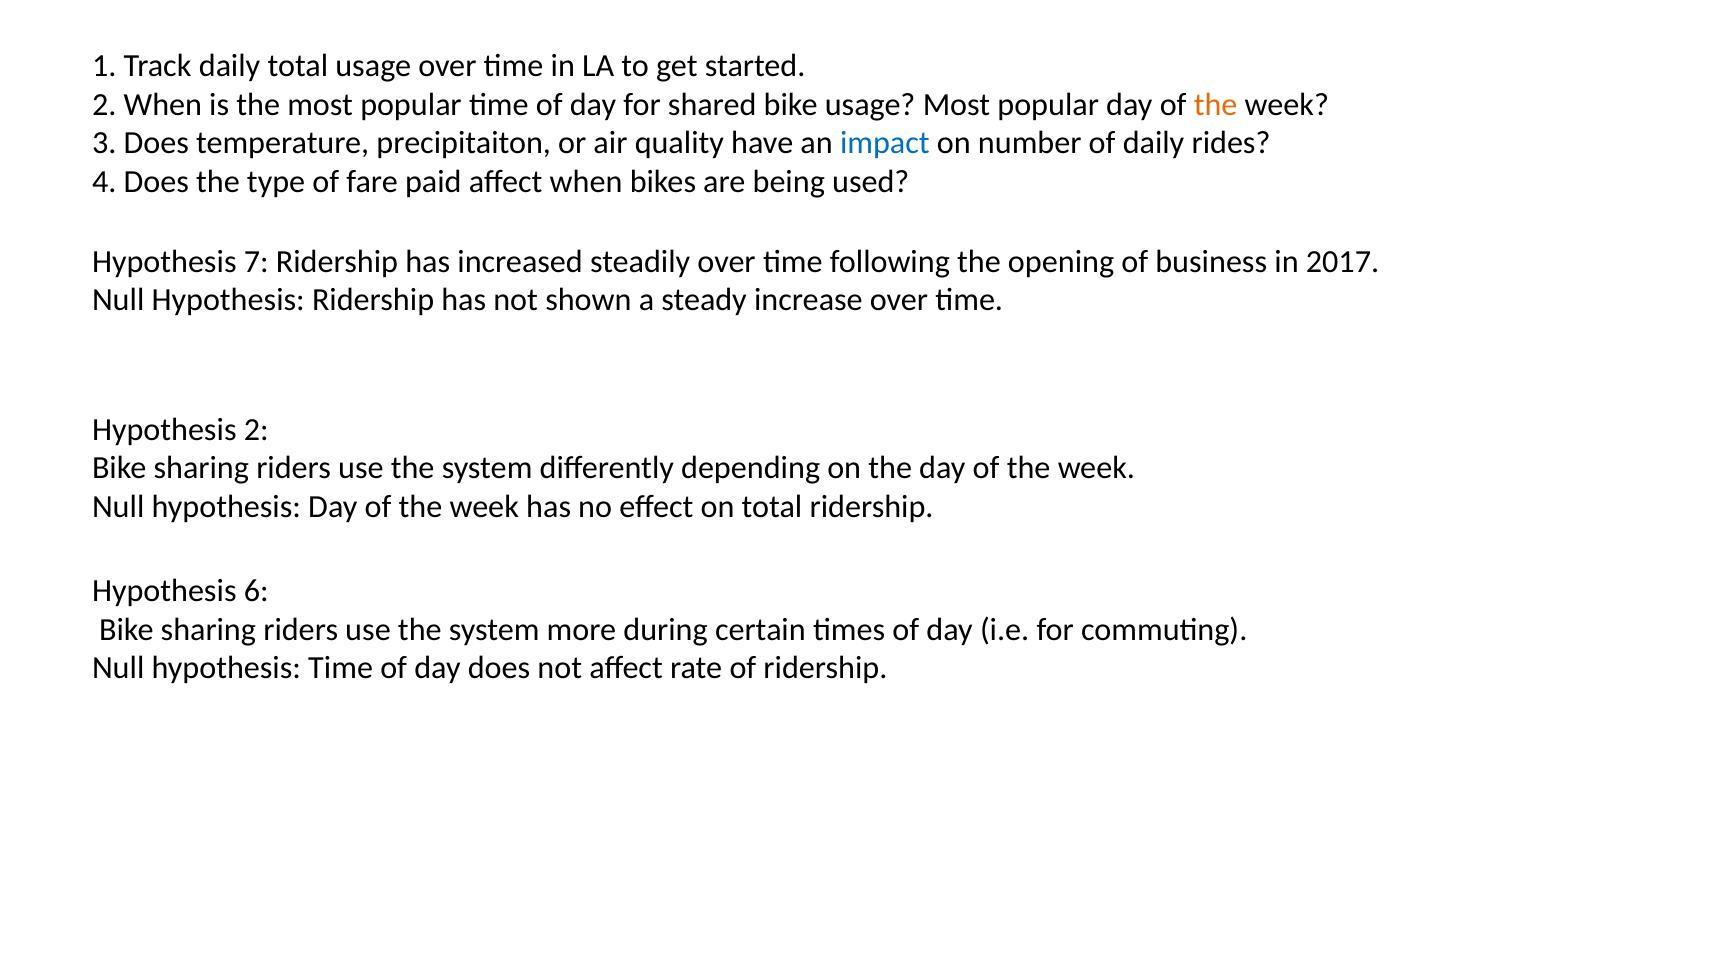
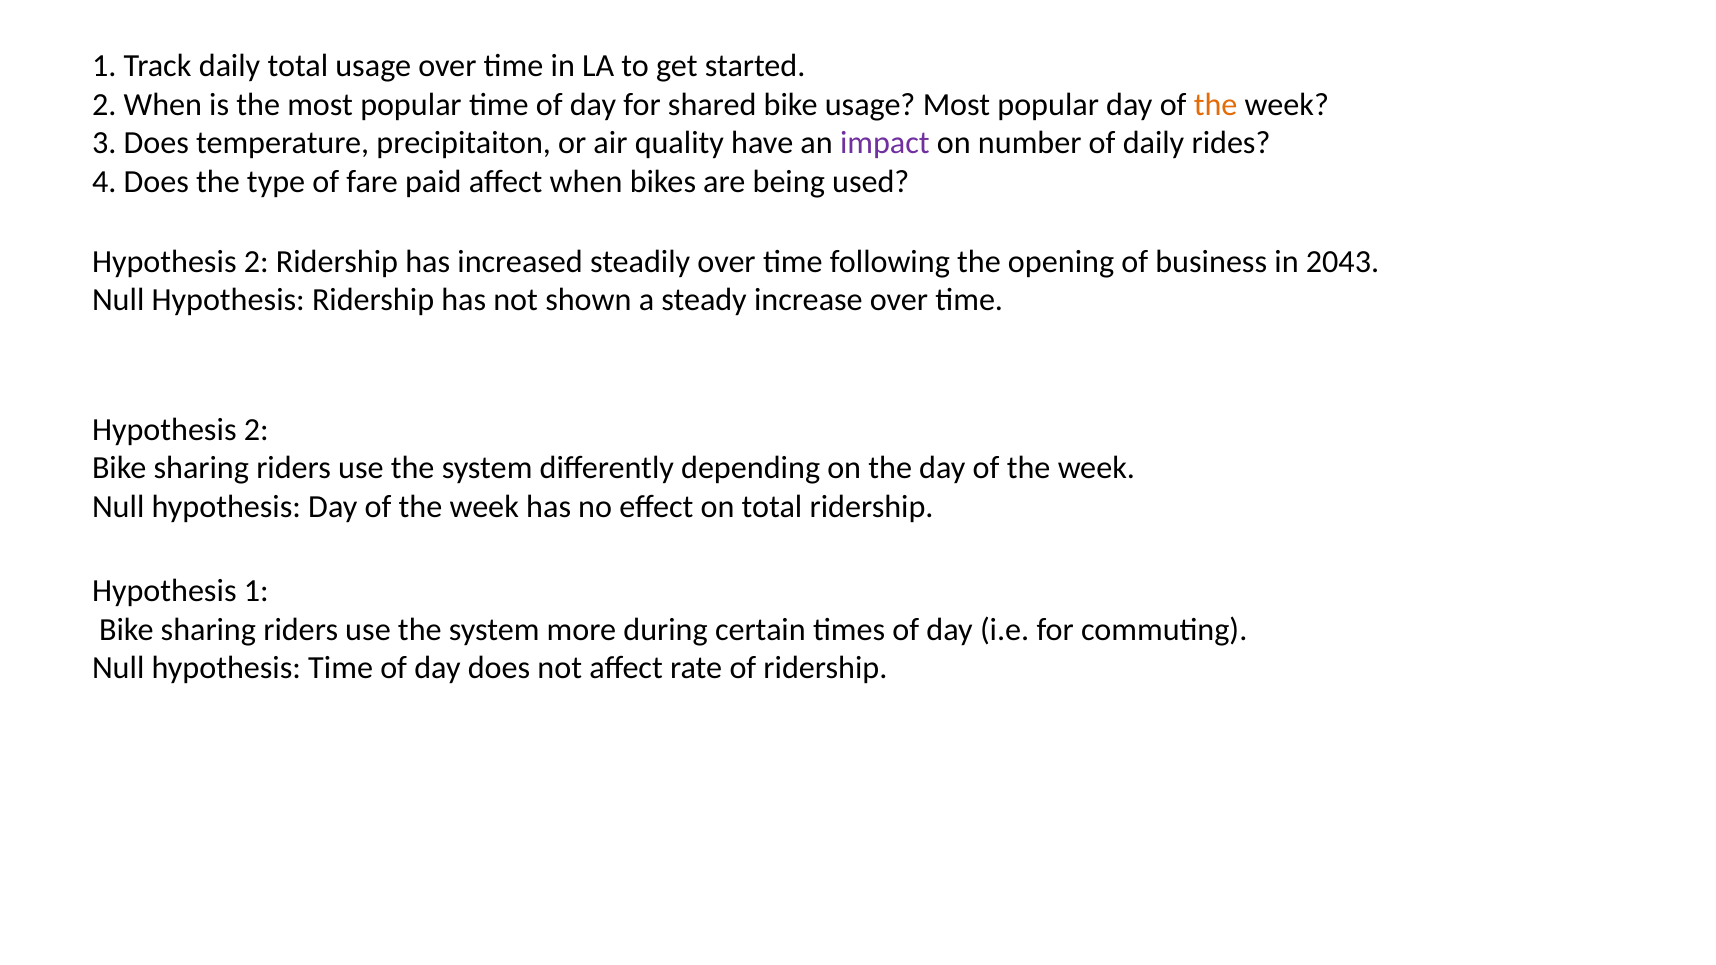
impact colour: blue -> purple
7 at (256, 261): 7 -> 2
2017: 2017 -> 2043
Hypothesis 6: 6 -> 1
